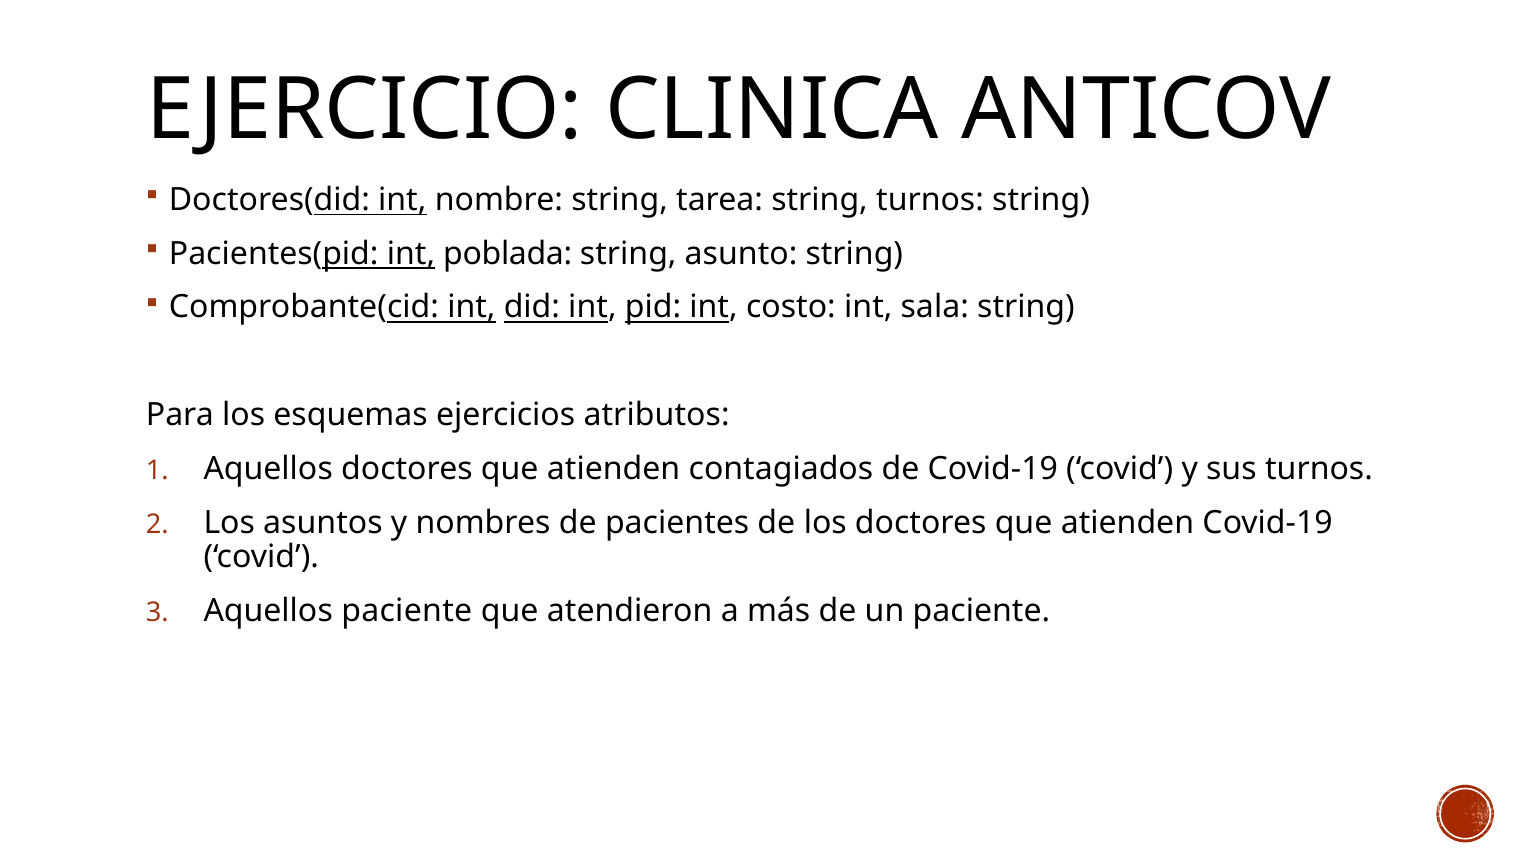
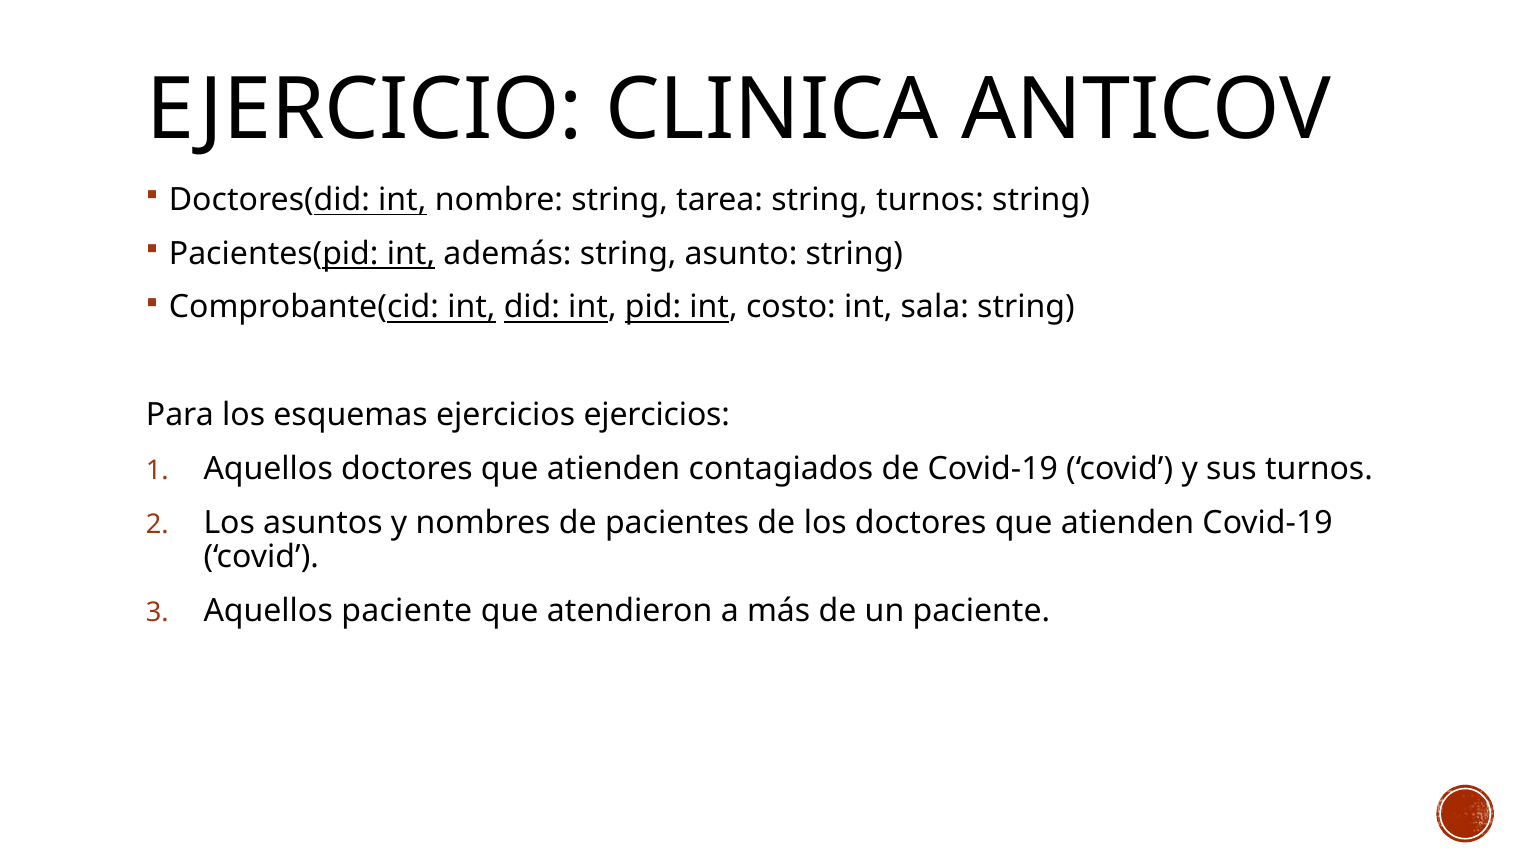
poblada: poblada -> además
ejercicios atributos: atributos -> ejercicios
